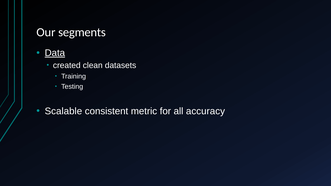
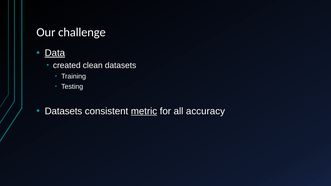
segments: segments -> challenge
Scalable at (63, 111): Scalable -> Datasets
metric underline: none -> present
